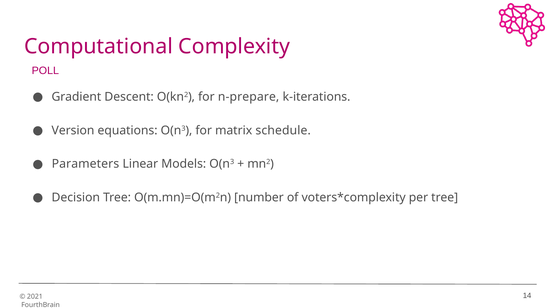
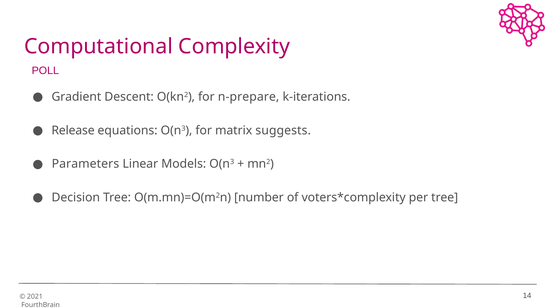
Version: Version -> Release
schedule: schedule -> suggests
